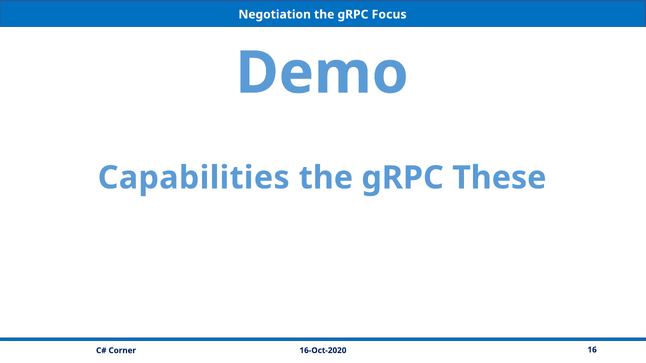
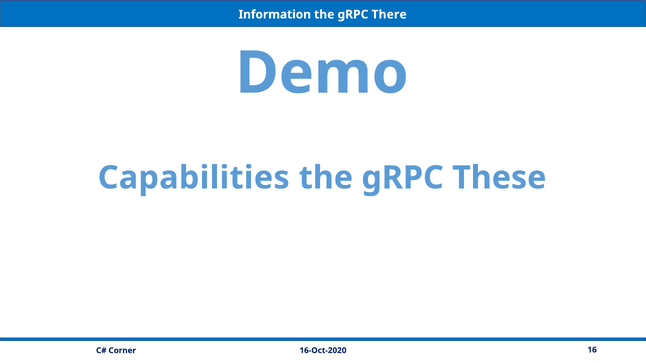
Negotiation: Negotiation -> Information
Focus: Focus -> There
